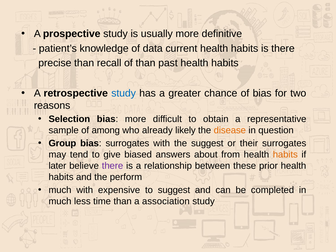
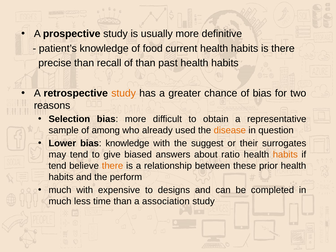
data: data -> food
study at (124, 93) colour: blue -> orange
likely: likely -> used
Group: Group -> Lower
bias surrogates: surrogates -> knowledge
from: from -> ratio
later at (57, 166): later -> tend
there at (113, 166) colour: purple -> orange
to suggest: suggest -> designs
